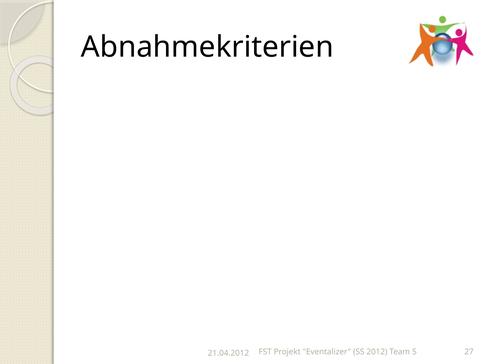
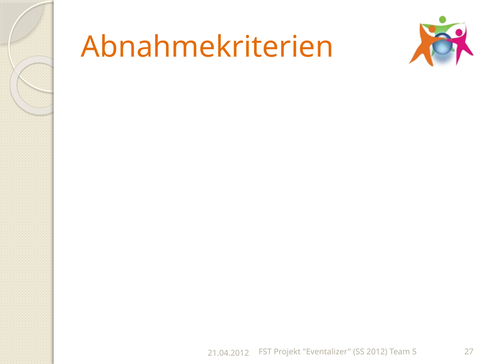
Abnahmekriterien colour: black -> orange
